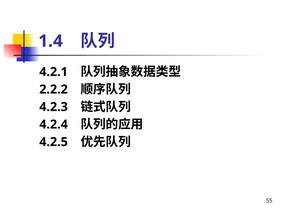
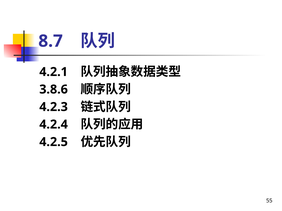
1.4: 1.4 -> 8.7
2.2.2: 2.2.2 -> 3.8.6
